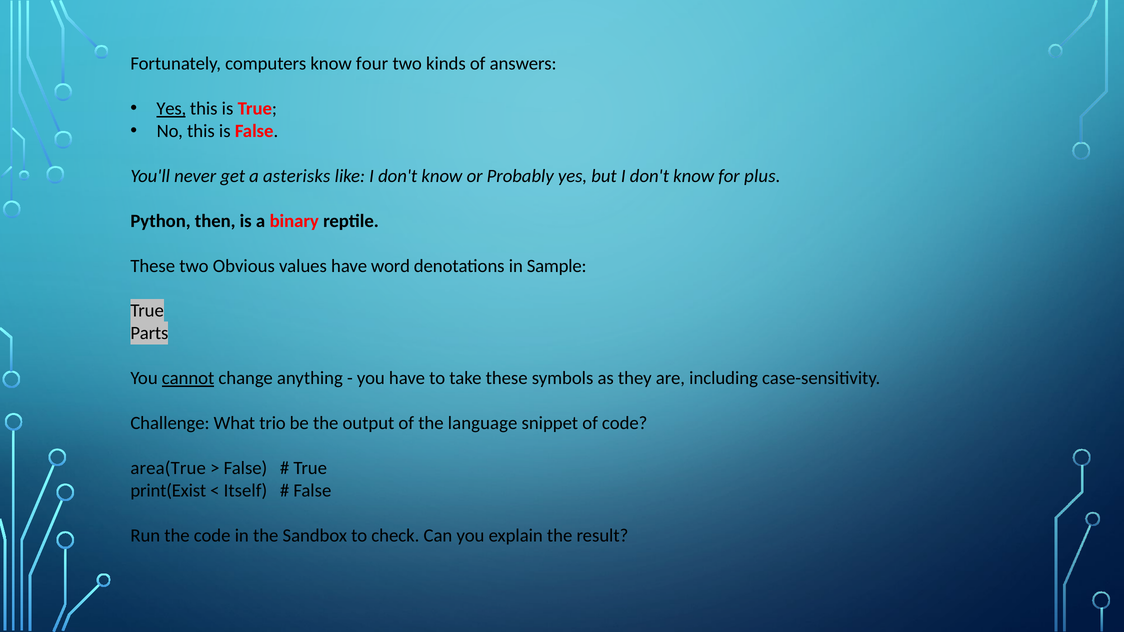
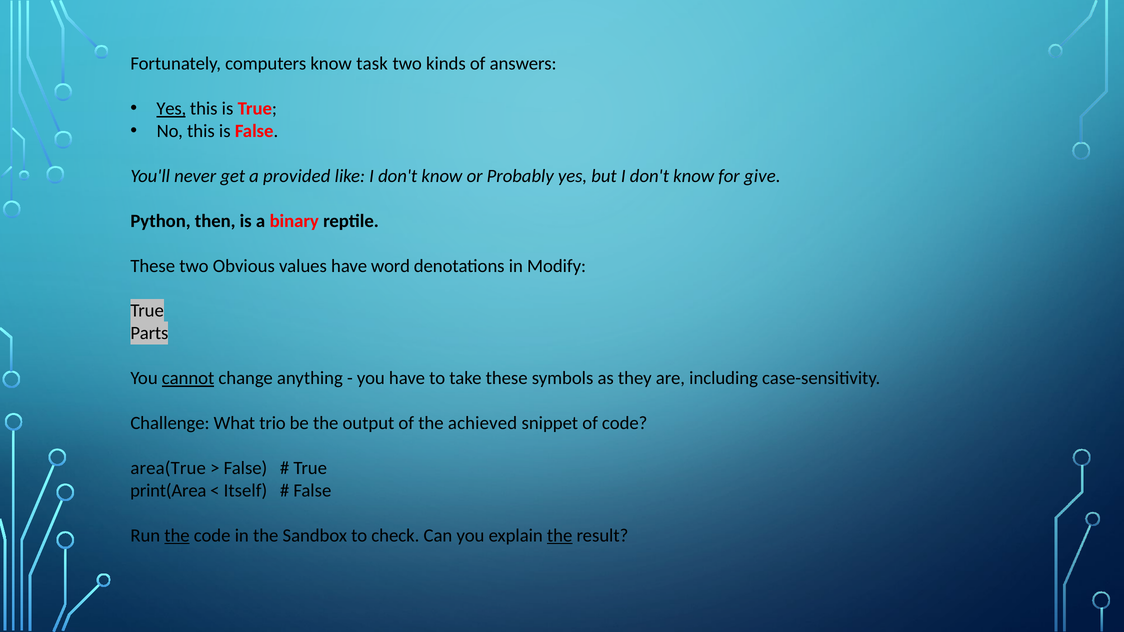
four: four -> task
asterisks: asterisks -> provided
plus: plus -> give
Sample: Sample -> Modify
language: language -> achieved
print(Exist: print(Exist -> print(Area
the at (177, 536) underline: none -> present
the at (560, 536) underline: none -> present
